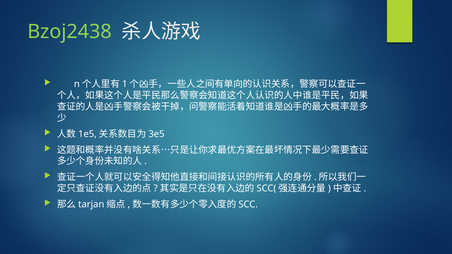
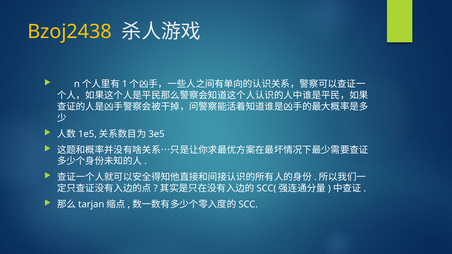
Bzoj2438 colour: light green -> yellow
